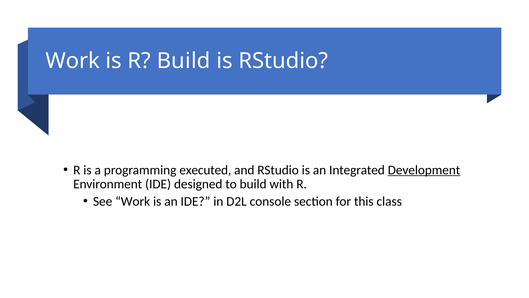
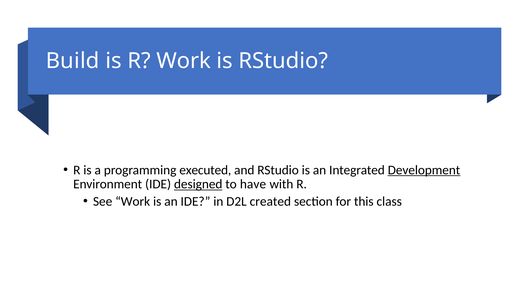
Work at (73, 61): Work -> Build
R Build: Build -> Work
designed underline: none -> present
to build: build -> have
console: console -> created
